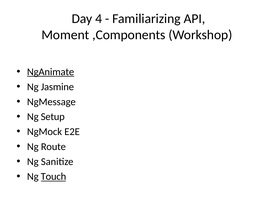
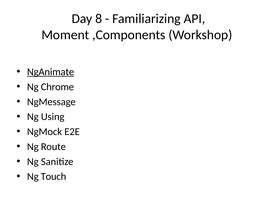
4: 4 -> 8
Jasmine: Jasmine -> Chrome
Setup: Setup -> Using
Touch underline: present -> none
